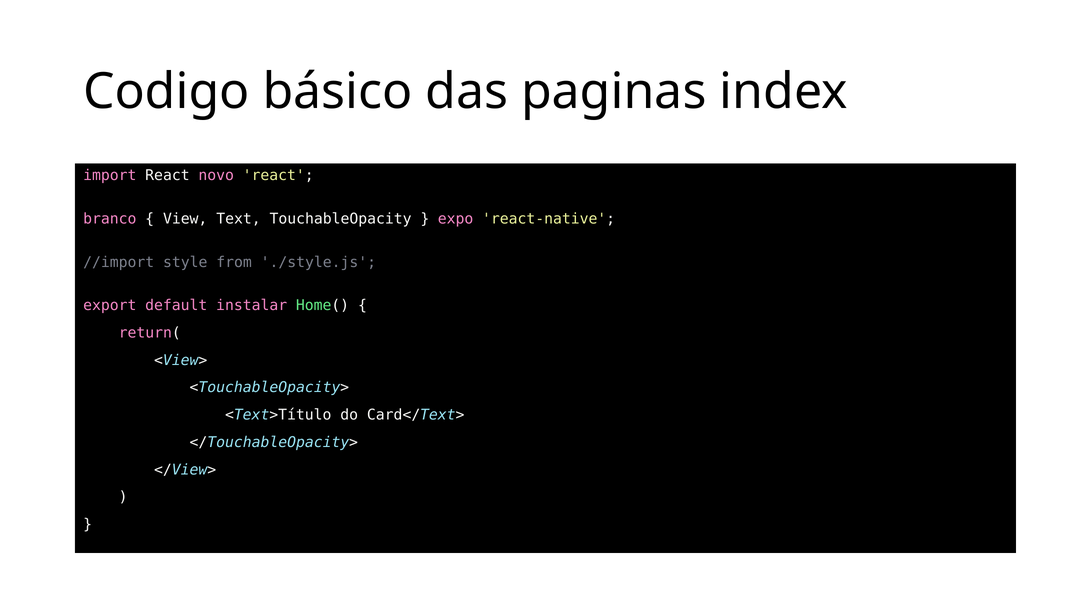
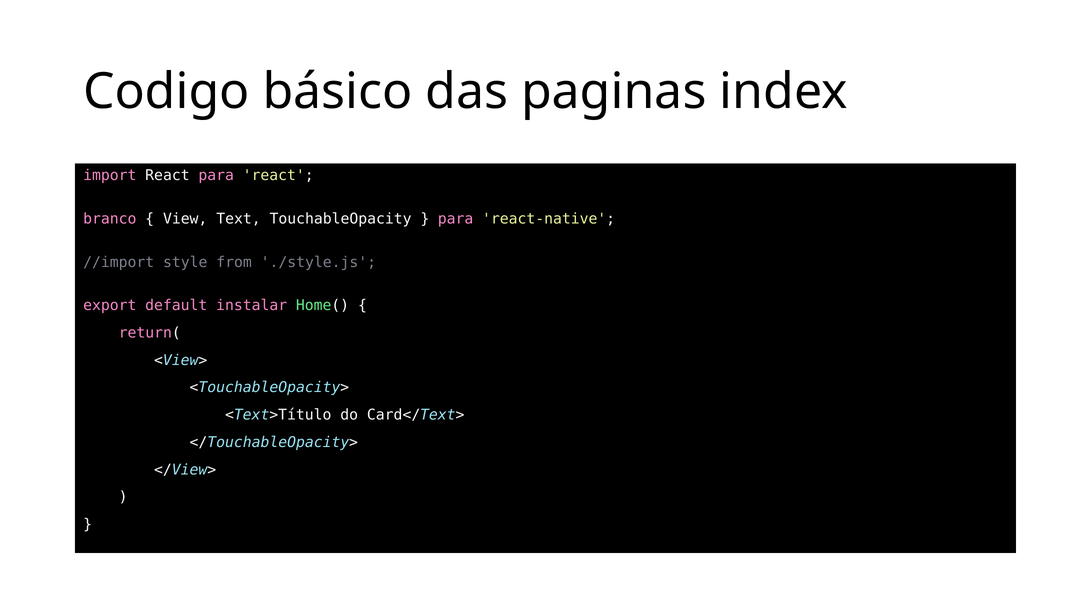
React novo: novo -> para
expo at (456, 219): expo -> para
